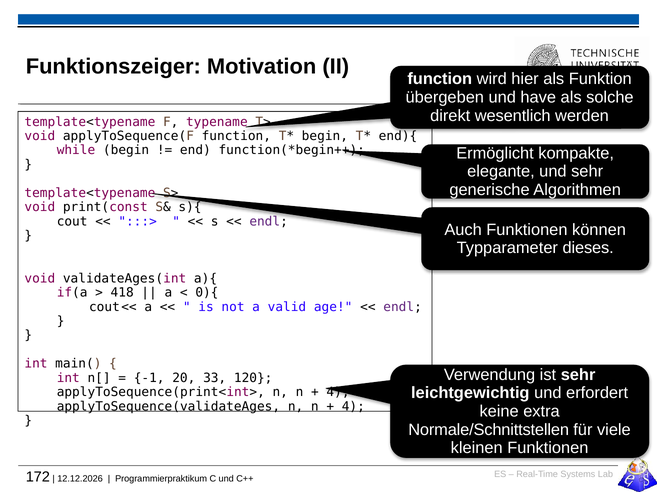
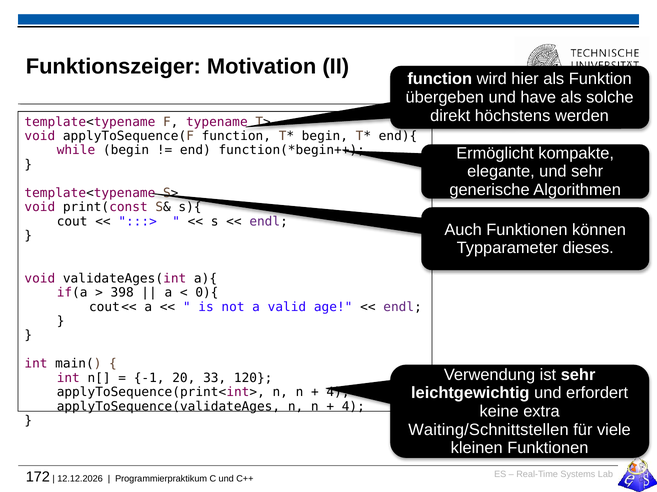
wesentlich: wesentlich -> höchstens
418: 418 -> 398
Normale/Schnittstellen: Normale/Schnittstellen -> Waiting/Schnittstellen
